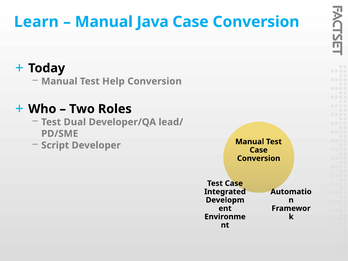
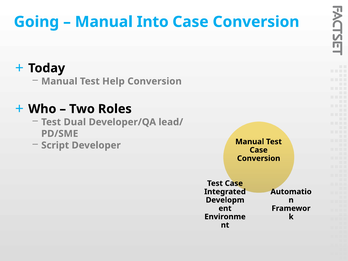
Learn: Learn -> Going
Java: Java -> Into
